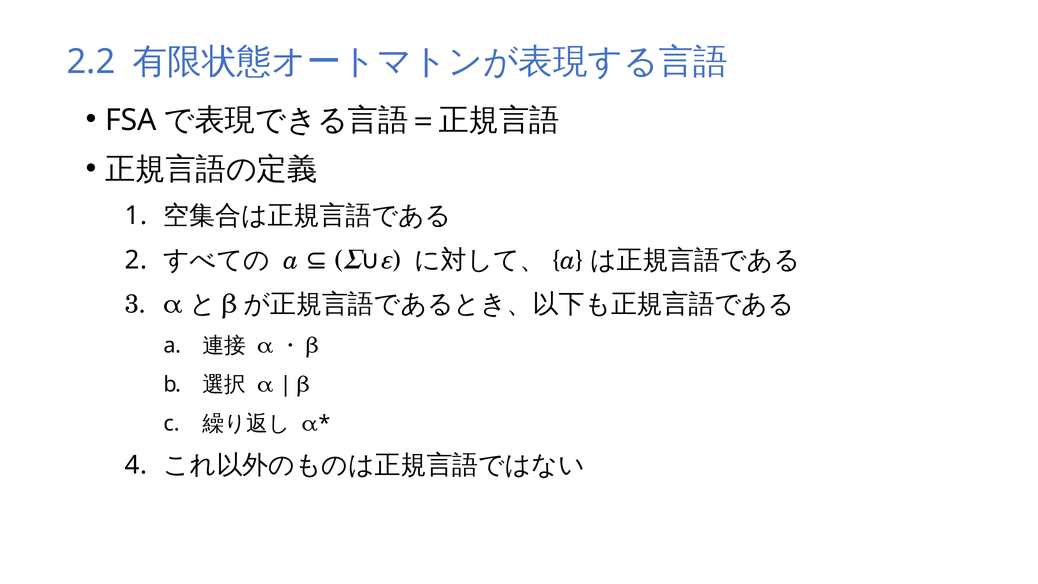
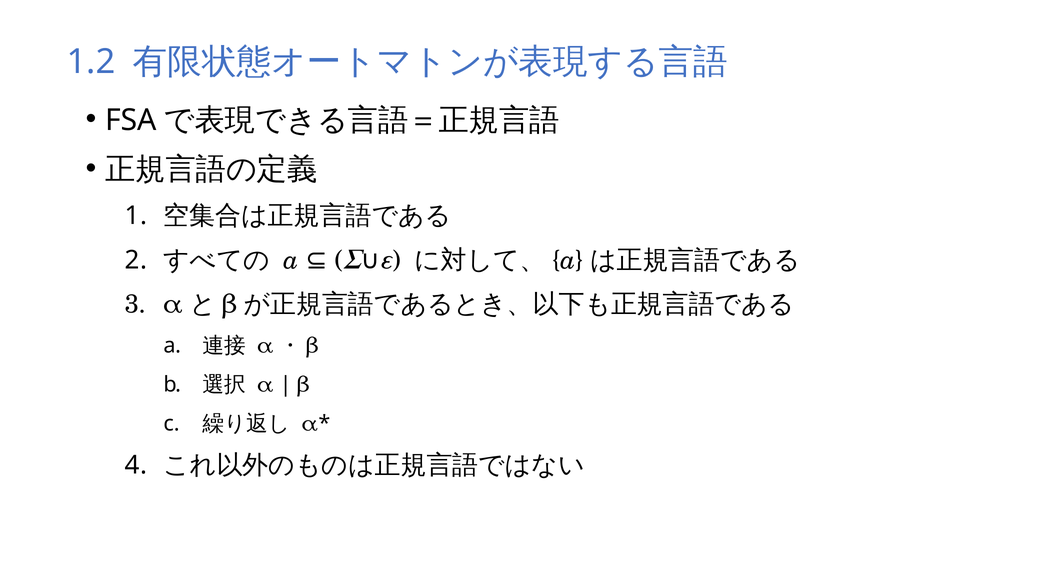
2.2: 2.2 -> 1.2
